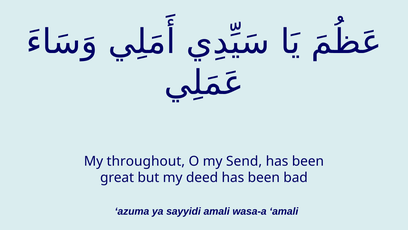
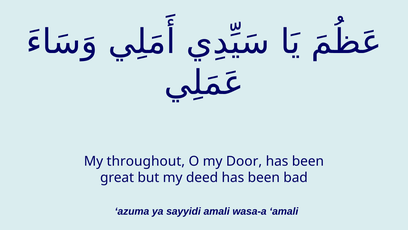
Send: Send -> Door
